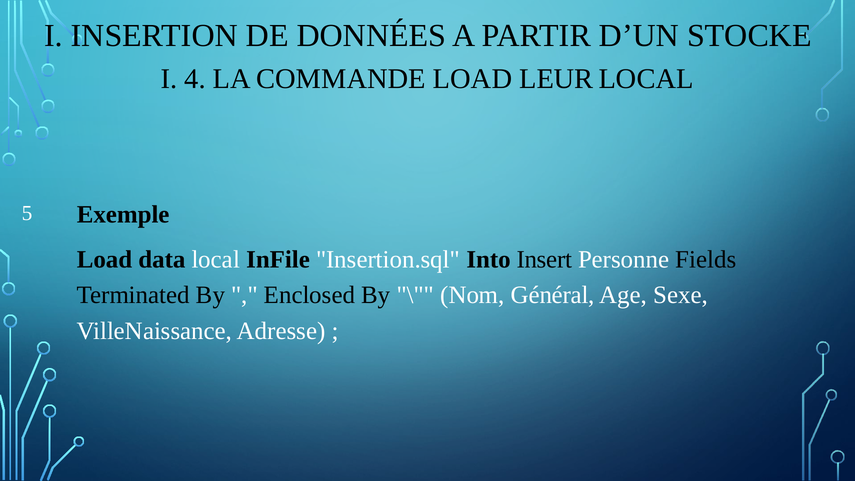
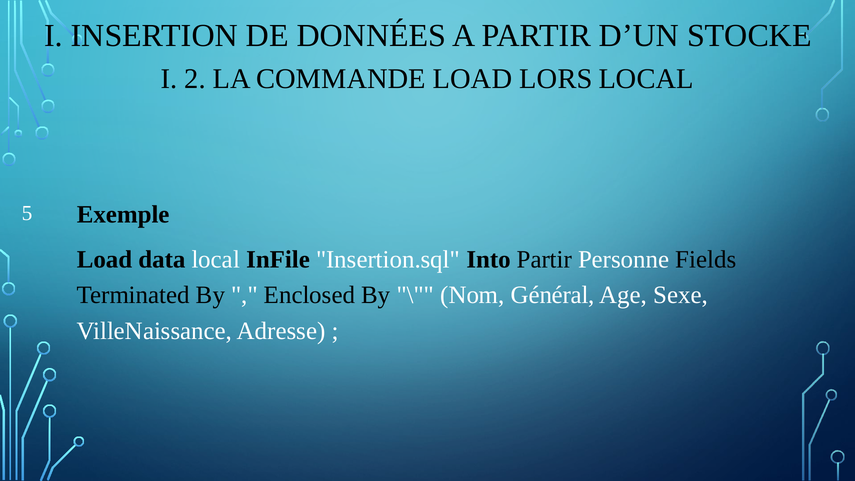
4: 4 -> 2
LEUR: LEUR -> LORS
Into Insert: Insert -> Partir
